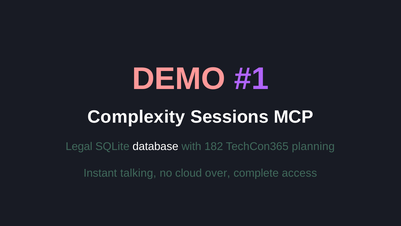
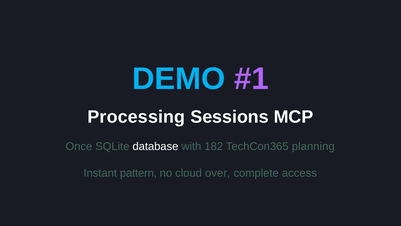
DEMO colour: pink -> light blue
Complexity: Complexity -> Processing
Legal: Legal -> Once
talking: talking -> pattern
